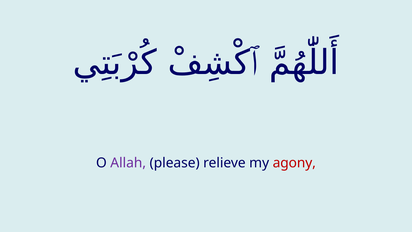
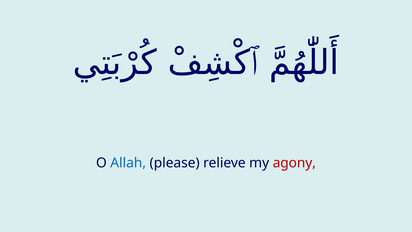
Allah colour: purple -> blue
